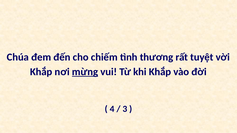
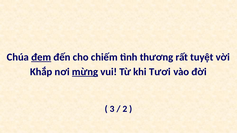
đem underline: none -> present
khi Khắp: Khắp -> Tươi
4: 4 -> 3
3: 3 -> 2
